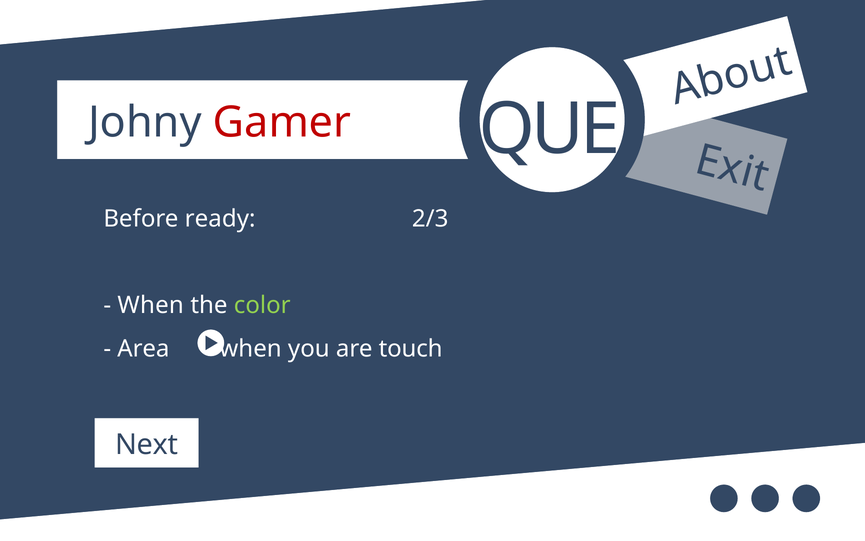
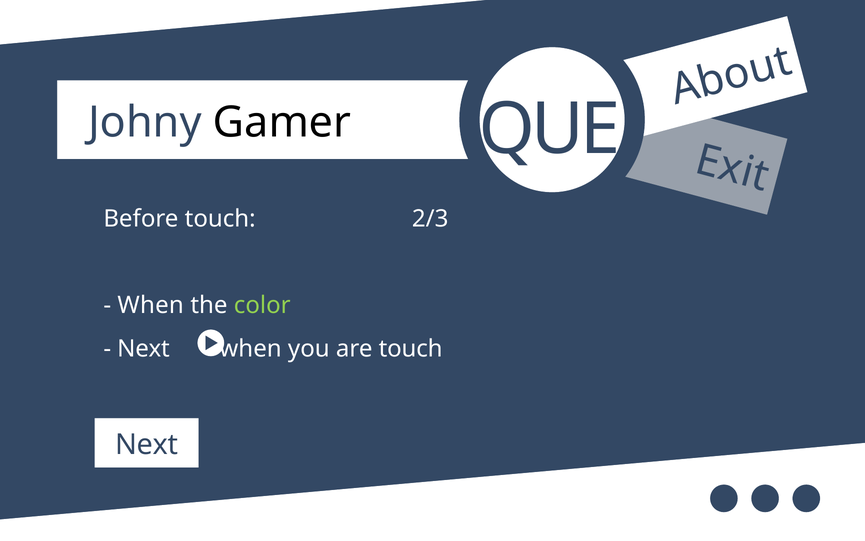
Gamer colour: red -> black
Before ready: ready -> touch
Area at (143, 348): Area -> Next
